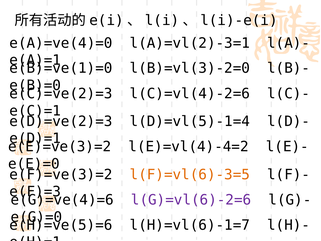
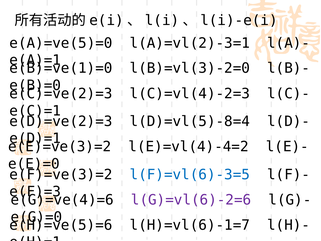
e(A)=ve(4)=0: e(A)=ve(4)=0 -> e(A)=ve(5)=0
l(C)=vl(4)-2=6: l(C)=vl(4)-2=6 -> l(C)=vl(4)-2=3
l(D)=vl(5)-1=4: l(D)=vl(5)-1=4 -> l(D)=vl(5)-8=4
l(F)=vl(6)-3=5 colour: orange -> blue
